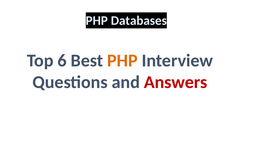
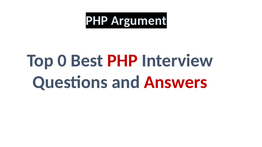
Databases: Databases -> Argument
6: 6 -> 0
PHP at (122, 61) colour: orange -> red
